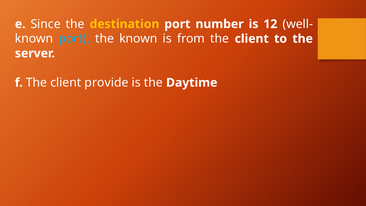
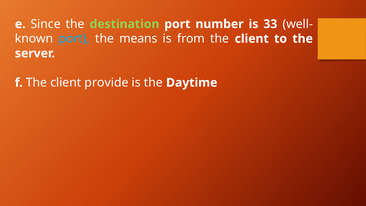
destination colour: yellow -> light green
12: 12 -> 33
the known: known -> means
